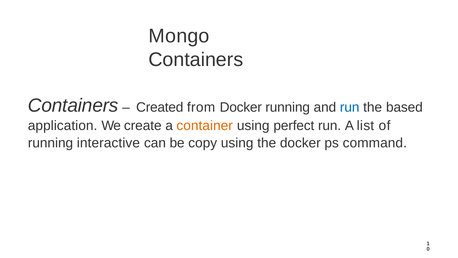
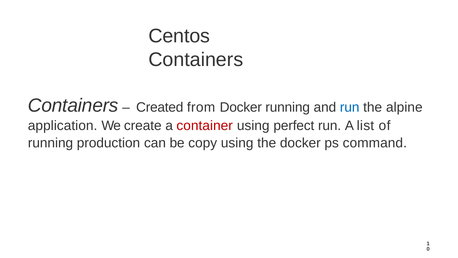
Mongo: Mongo -> Centos
based: based -> alpine
container colour: orange -> red
interactive: interactive -> production
